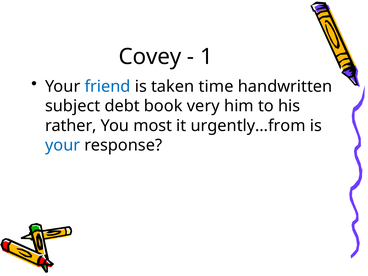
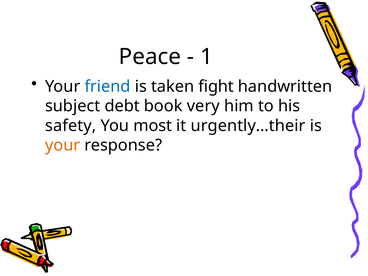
Covey: Covey -> Peace
time: time -> fight
rather: rather -> safety
urgently…from: urgently…from -> urgently…their
your at (63, 145) colour: blue -> orange
